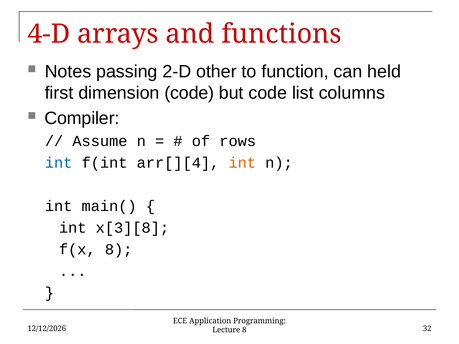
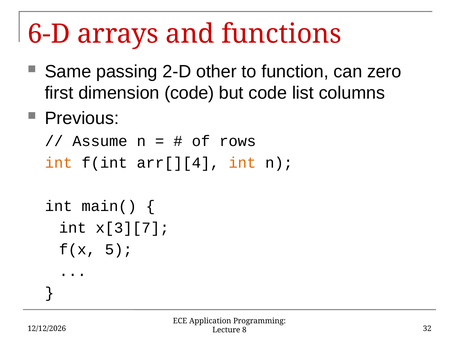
4-D: 4-D -> 6-D
Notes: Notes -> Same
held: held -> zero
Compiler: Compiler -> Previous
int at (59, 163) colour: blue -> orange
x[3][8: x[3][8 -> x[3][7
f(x 8: 8 -> 5
